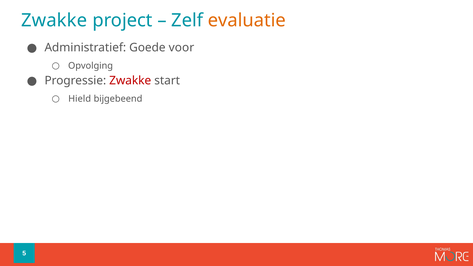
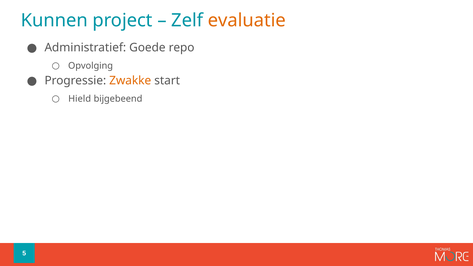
Zwakke at (54, 20): Zwakke -> Kunnen
voor: voor -> repo
Zwakke at (130, 81) colour: red -> orange
